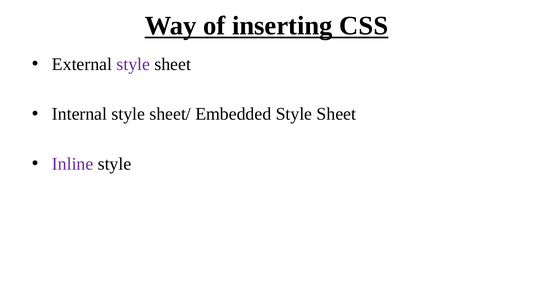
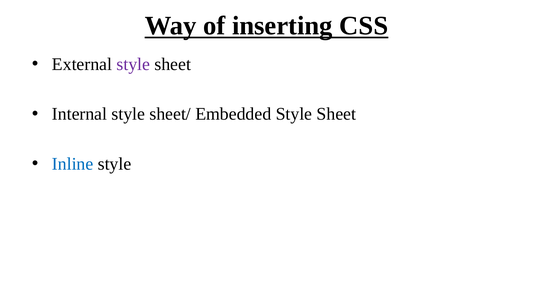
Inline colour: purple -> blue
